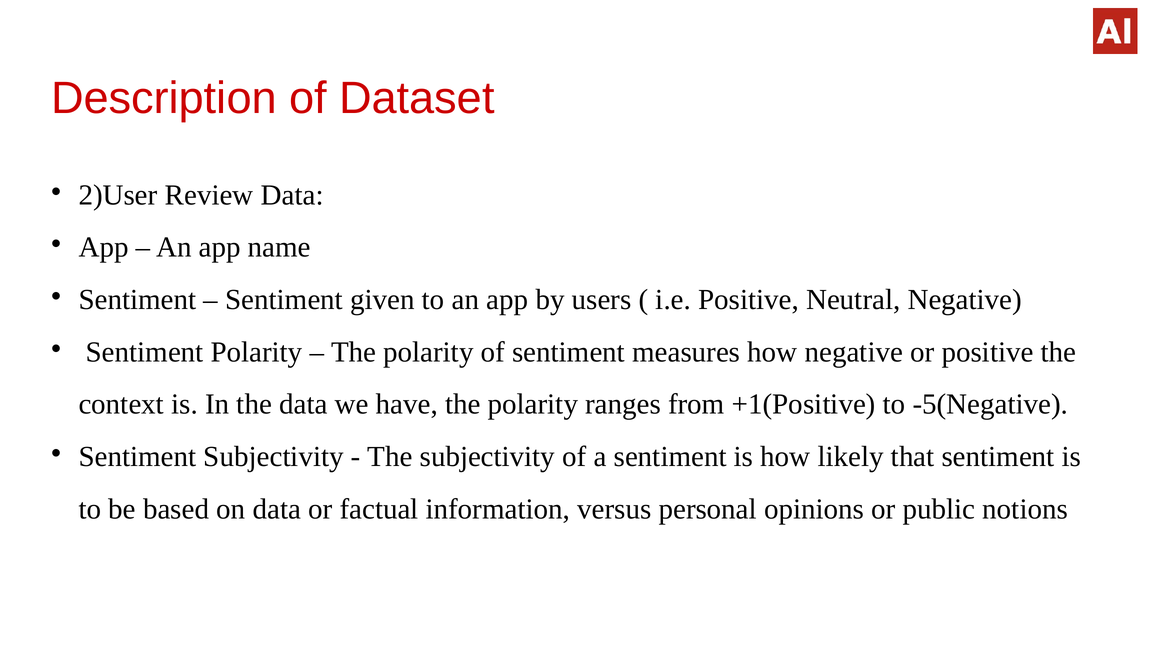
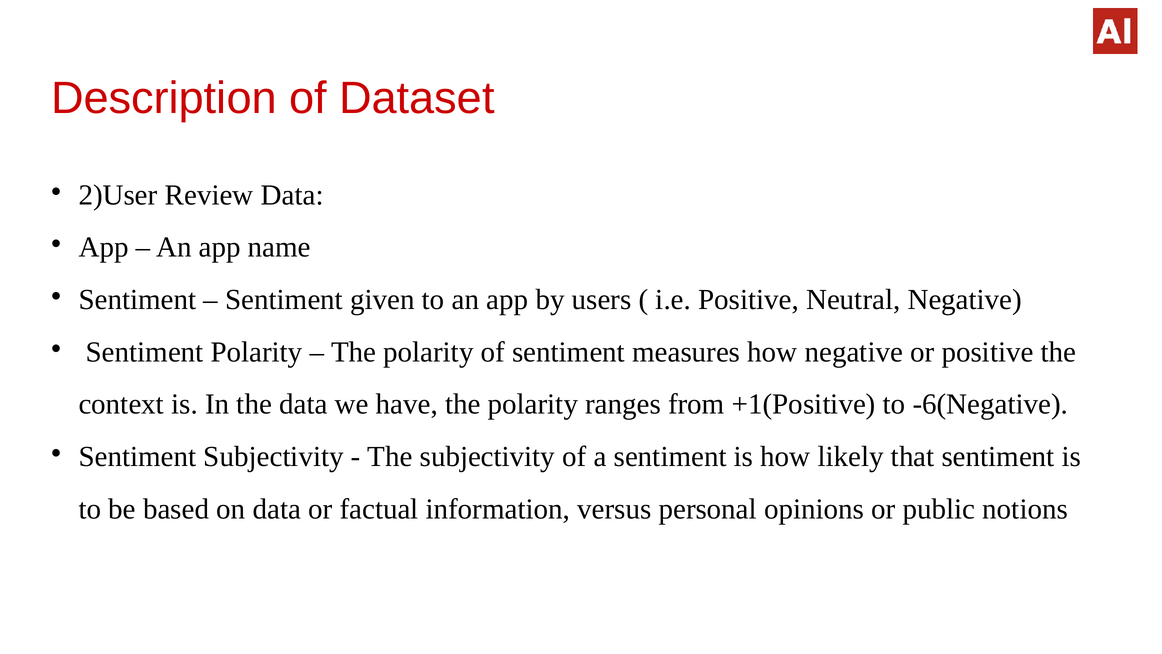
-5(Negative: -5(Negative -> -6(Negative
